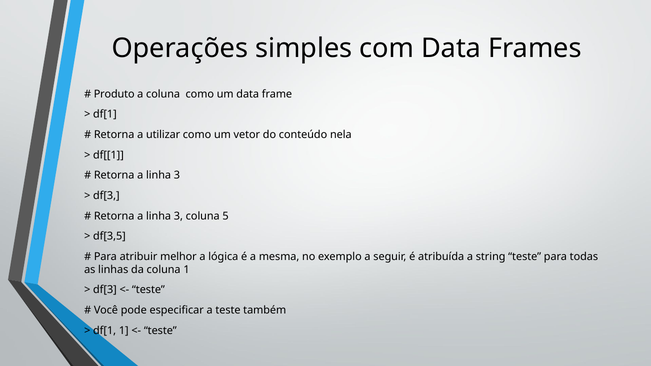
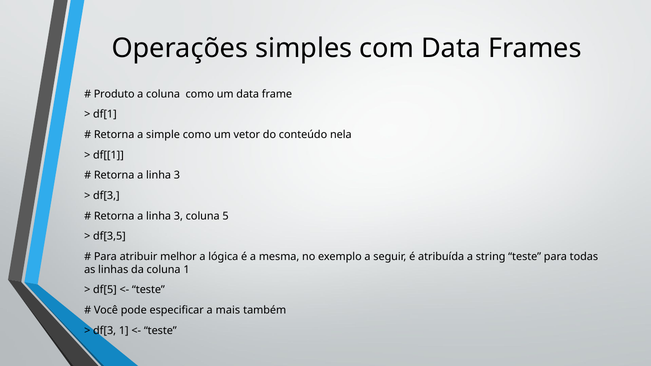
utilizar: utilizar -> simple
df[3 at (105, 290): df[3 -> df[5
a teste: teste -> mais
df[1 at (105, 331): df[1 -> df[3
